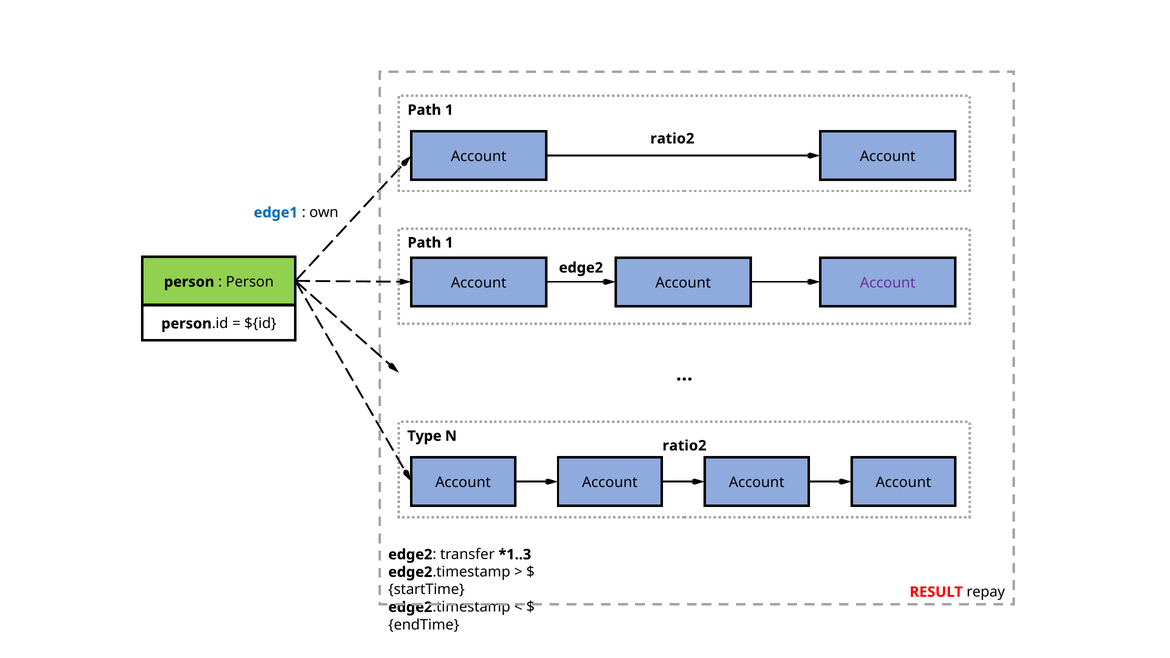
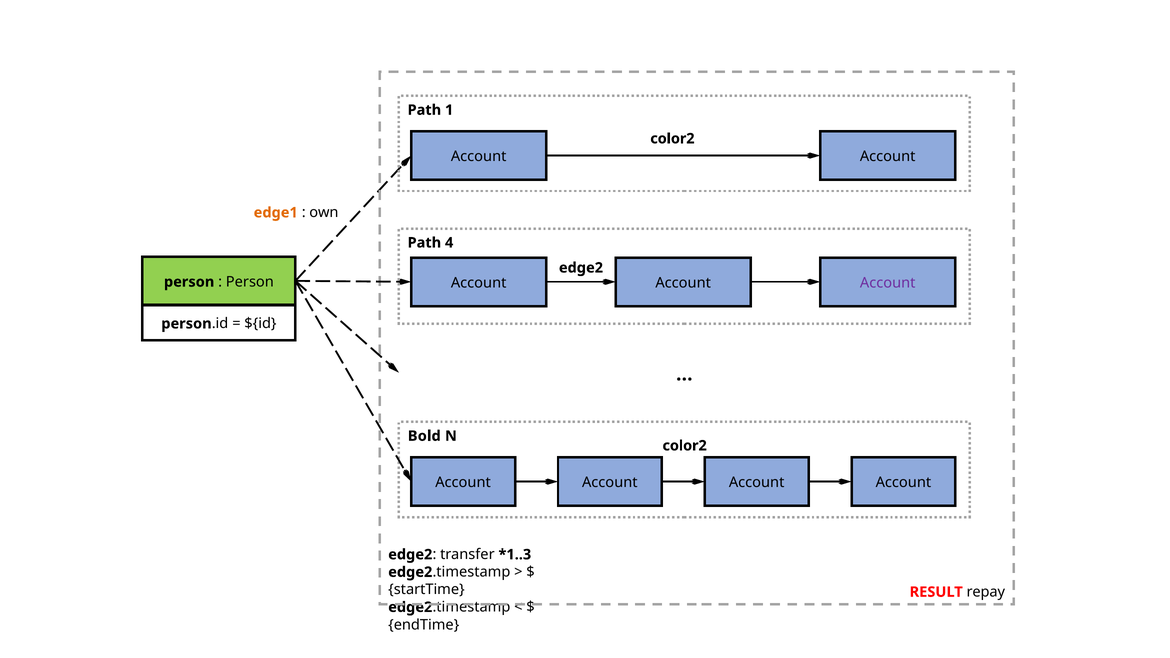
ratio2 at (672, 139): ratio2 -> color2
edge1 colour: blue -> orange
1 at (449, 243): 1 -> 4
Type: Type -> Bold
ratio2 at (684, 446): ratio2 -> color2
